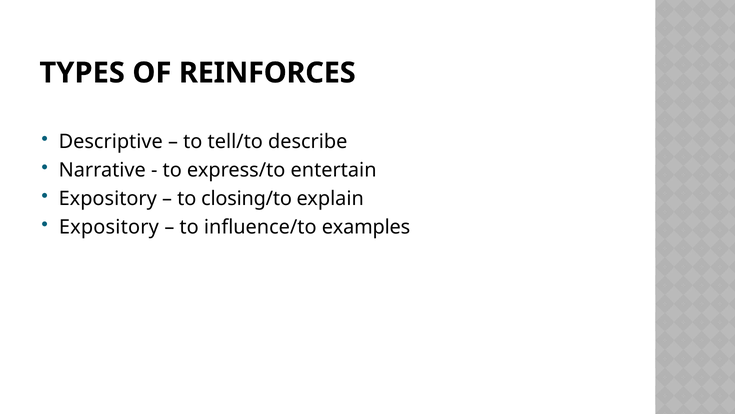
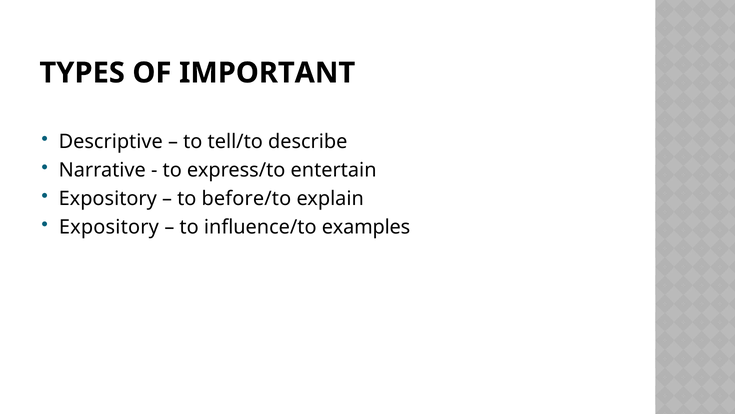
REINFORCES: REINFORCES -> IMPORTANT
closing/to: closing/to -> before/to
